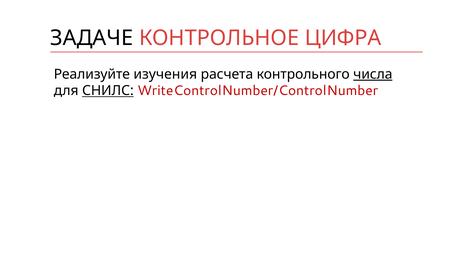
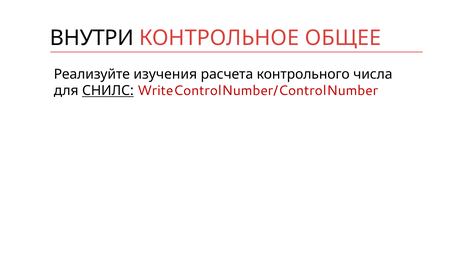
ЗАДАЧЕ: ЗАДАЧЕ -> ВНУТРИ
ЦИФРА: ЦИФРА -> ОБЩЕЕ
числа underline: present -> none
